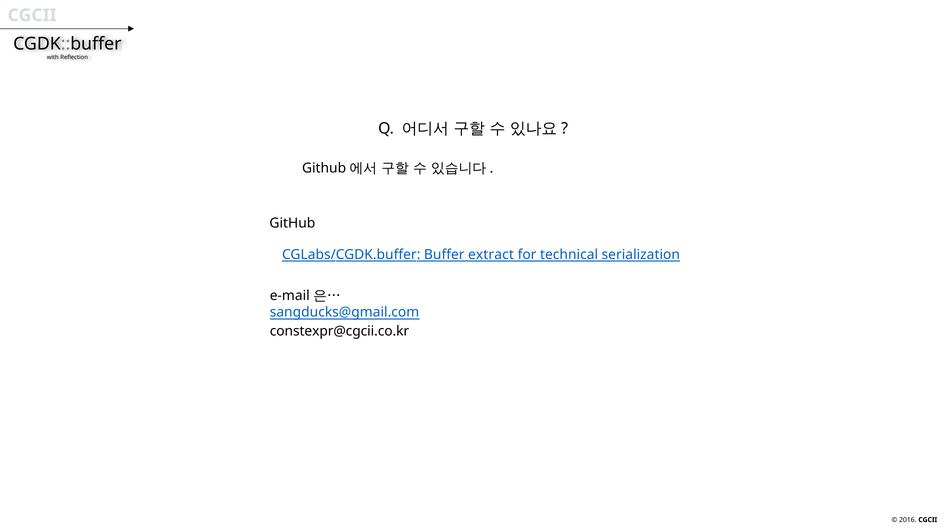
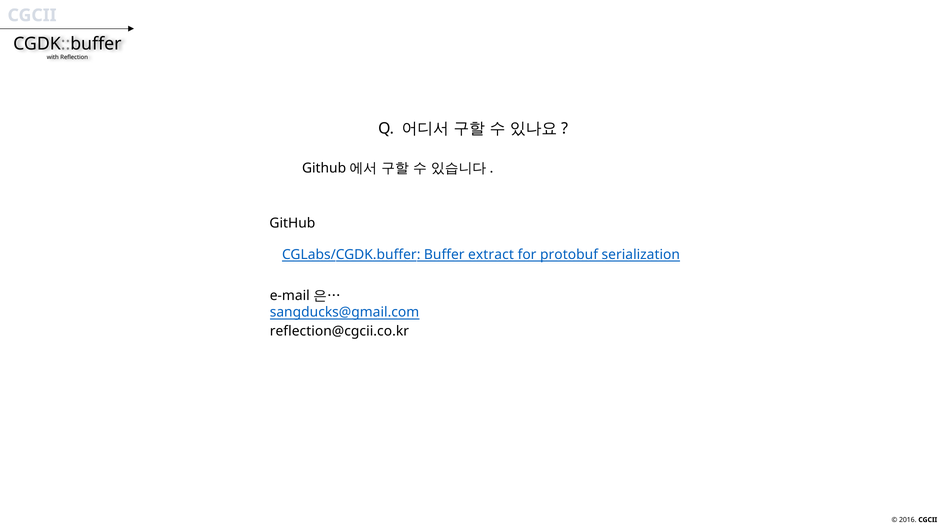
technical: technical -> protobuf
constexpr@cgcii.co.kr: constexpr@cgcii.co.kr -> reflection@cgcii.co.kr
